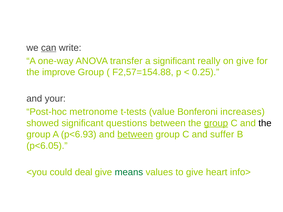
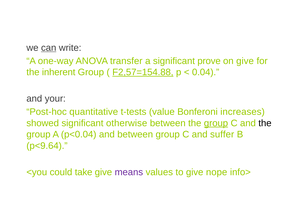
really: really -> prove
improve: improve -> inherent
F2,57=154.88 underline: none -> present
0.25: 0.25 -> 0.04
metronome: metronome -> quantitative
questions: questions -> otherwise
p<6.93: p<6.93 -> p<0.04
between at (135, 135) underline: present -> none
p<6.05: p<6.05 -> p<9.64
deal: deal -> take
means colour: green -> purple
heart: heart -> nope
